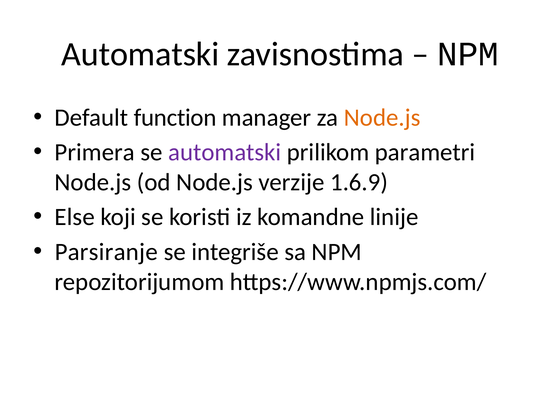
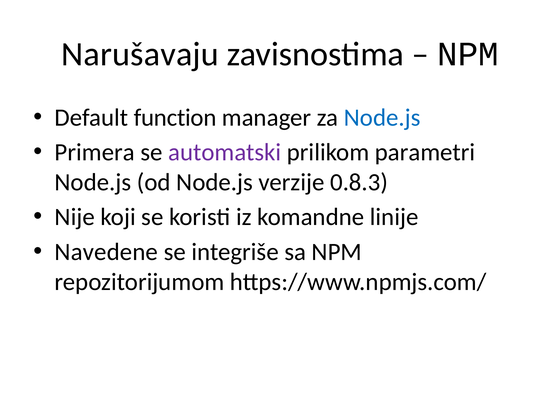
Automatski at (140, 54): Automatski -> Narušavaju
Node.js at (382, 117) colour: orange -> blue
1.6.9: 1.6.9 -> 0.8.3
Else: Else -> Nije
Parsiranje: Parsiranje -> Navedene
